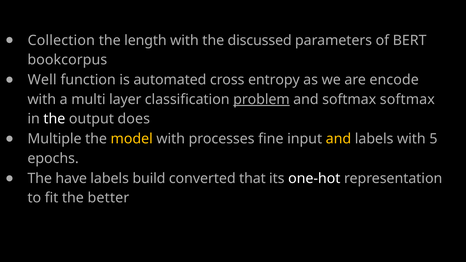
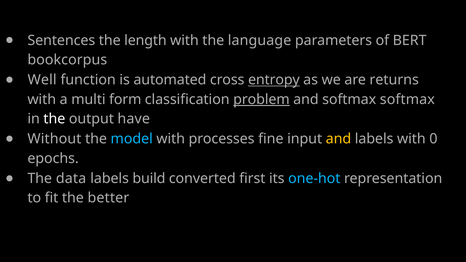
Collection: Collection -> Sentences
discussed: discussed -> language
entropy underline: none -> present
encode: encode -> returns
layer: layer -> form
does: does -> have
Multiple: Multiple -> Without
model colour: yellow -> light blue
5: 5 -> 0
have: have -> data
that: that -> first
one-hot colour: white -> light blue
